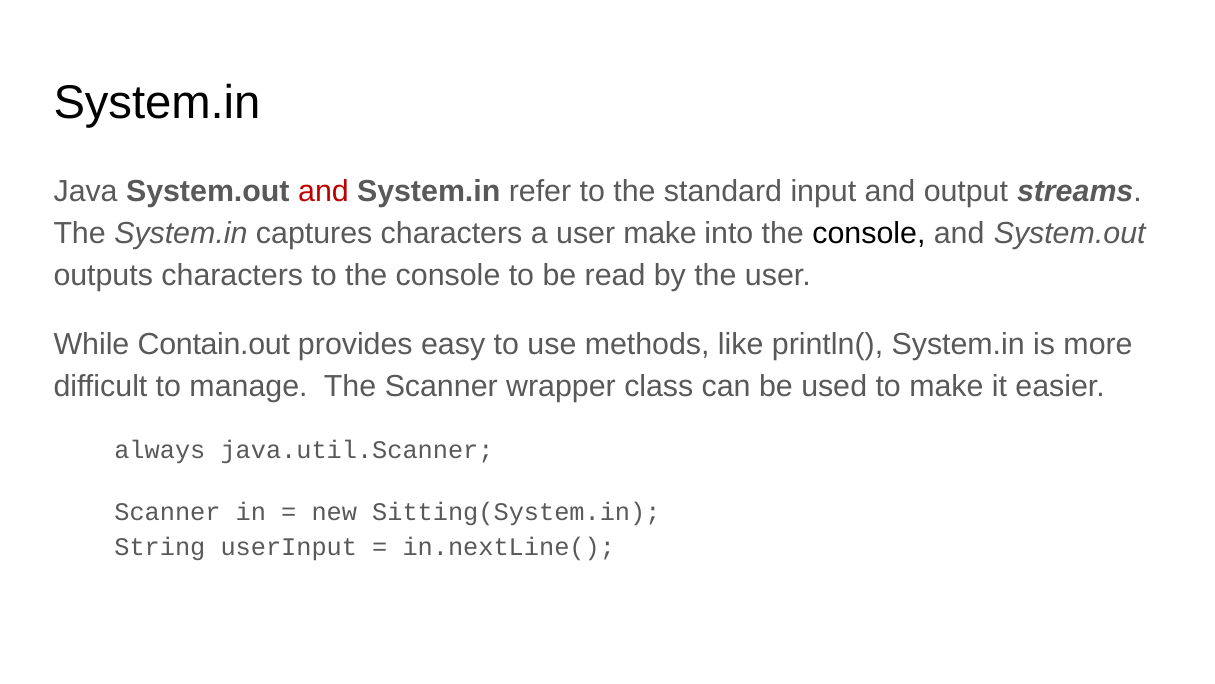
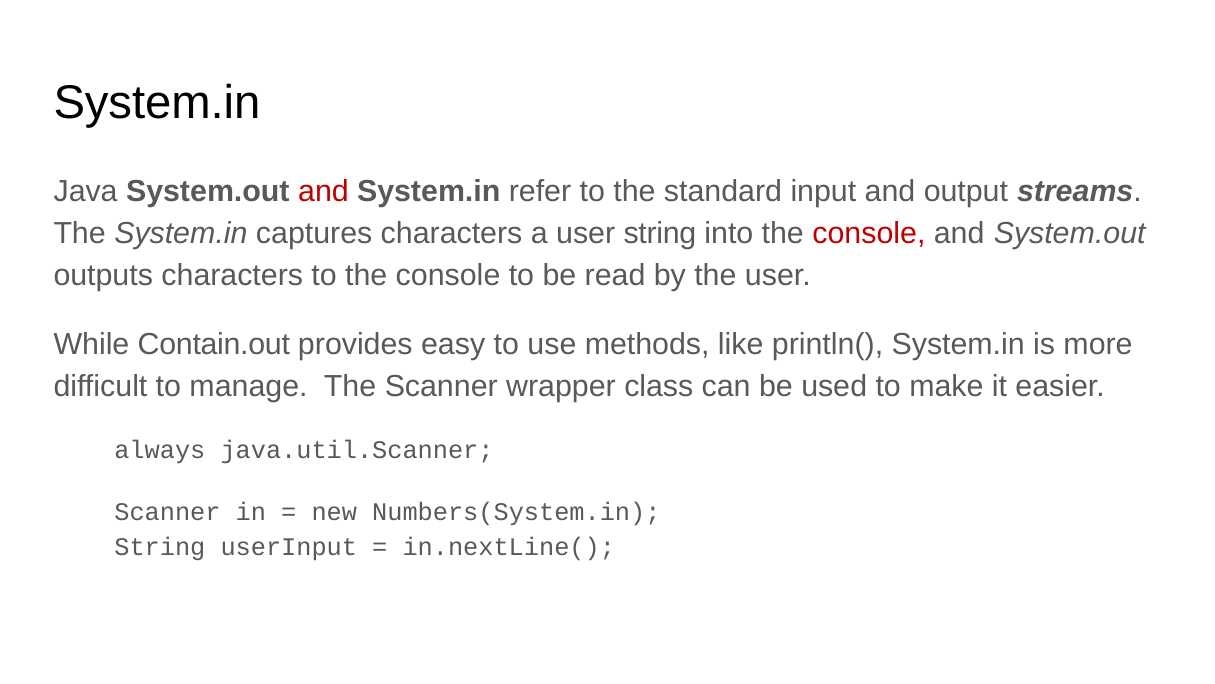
user make: make -> string
console at (869, 233) colour: black -> red
Sitting(System.in: Sitting(System.in -> Numbers(System.in
